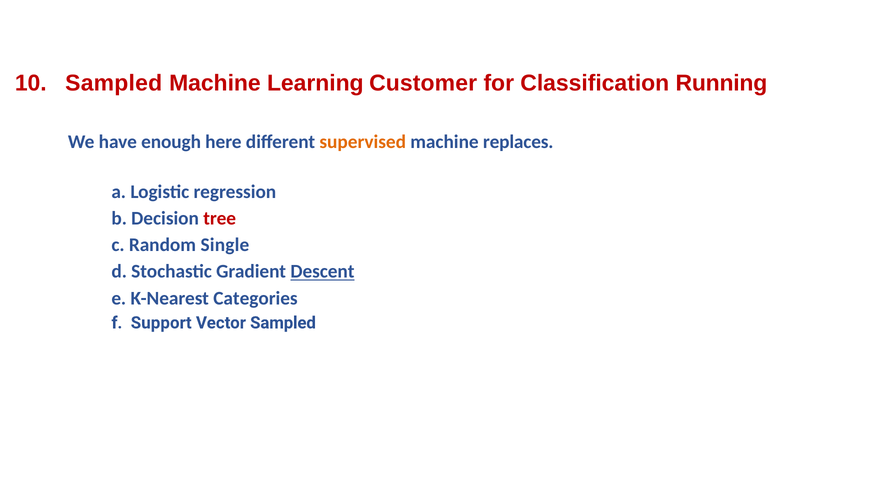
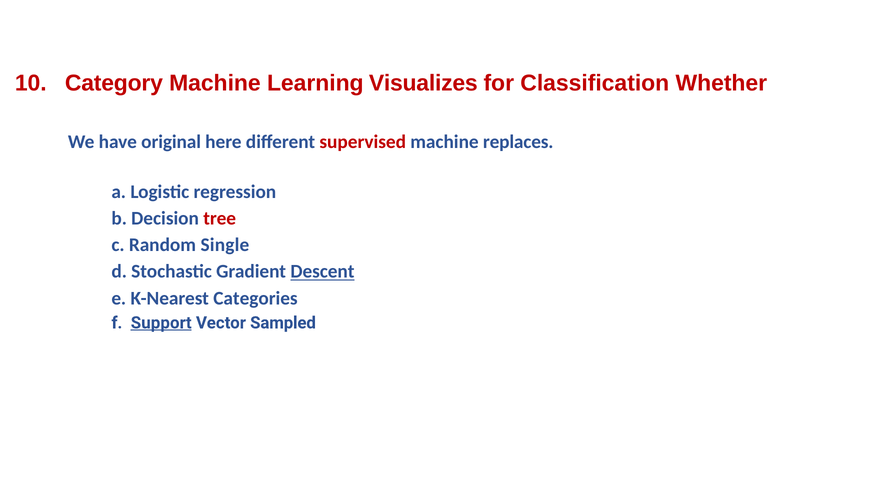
10 Sampled: Sampled -> Category
Customer: Customer -> Visualizes
Running: Running -> Whether
enough: enough -> original
supervised colour: orange -> red
Support underline: none -> present
